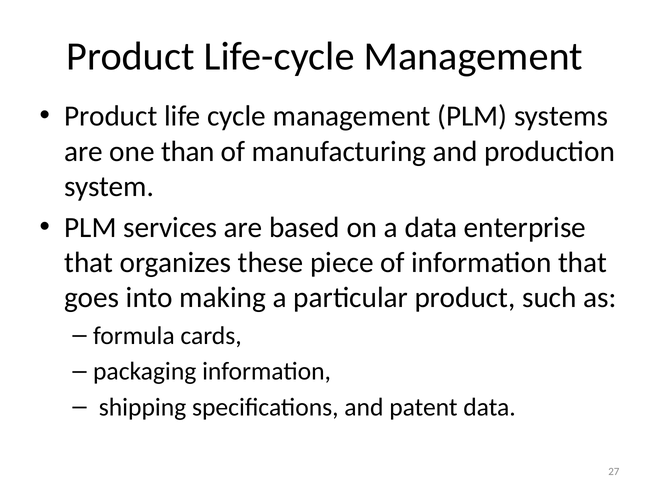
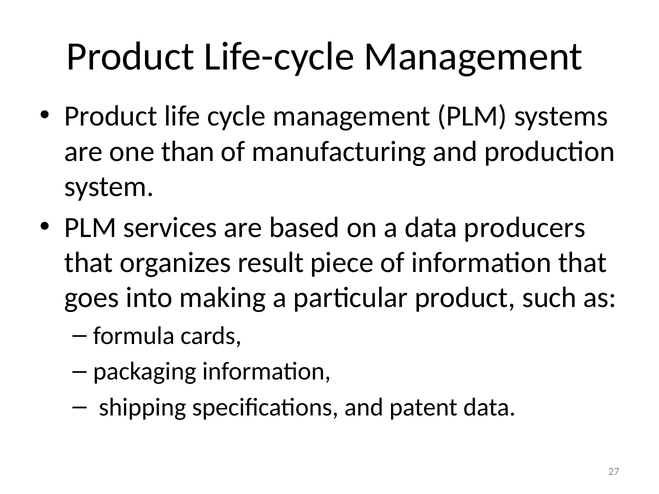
enterprise: enterprise -> producers
these: these -> result
